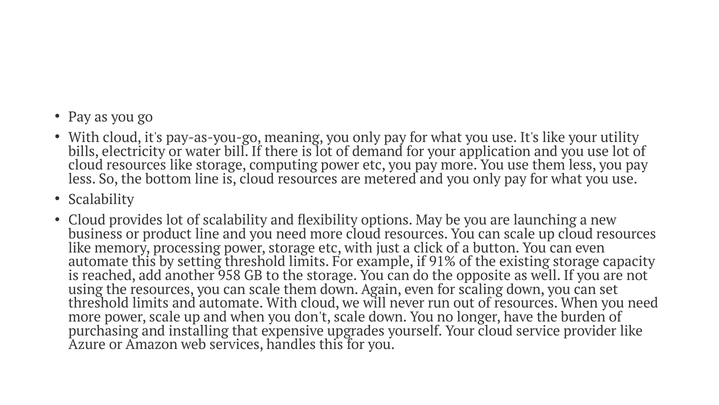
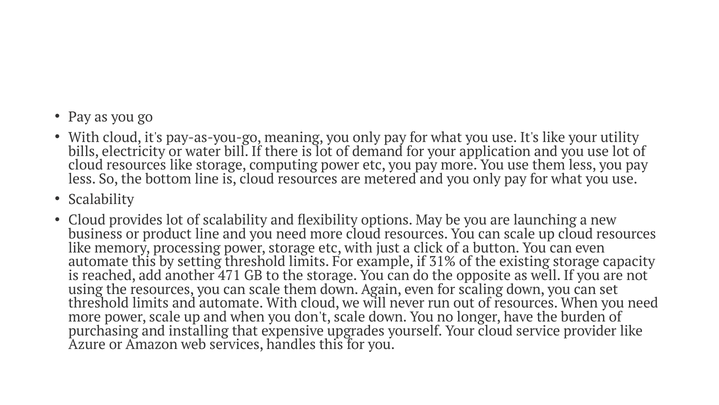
91%: 91% -> 31%
958: 958 -> 471
